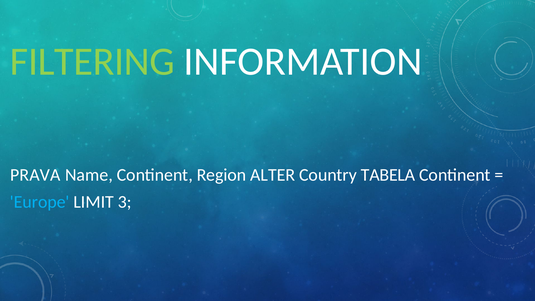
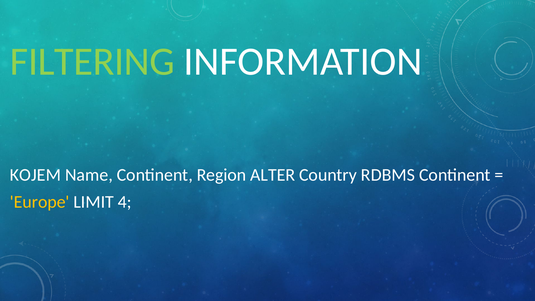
PRAVA: PRAVA -> KOJEM
TABELA: TABELA -> RDBMS
Europe colour: light blue -> yellow
3: 3 -> 4
